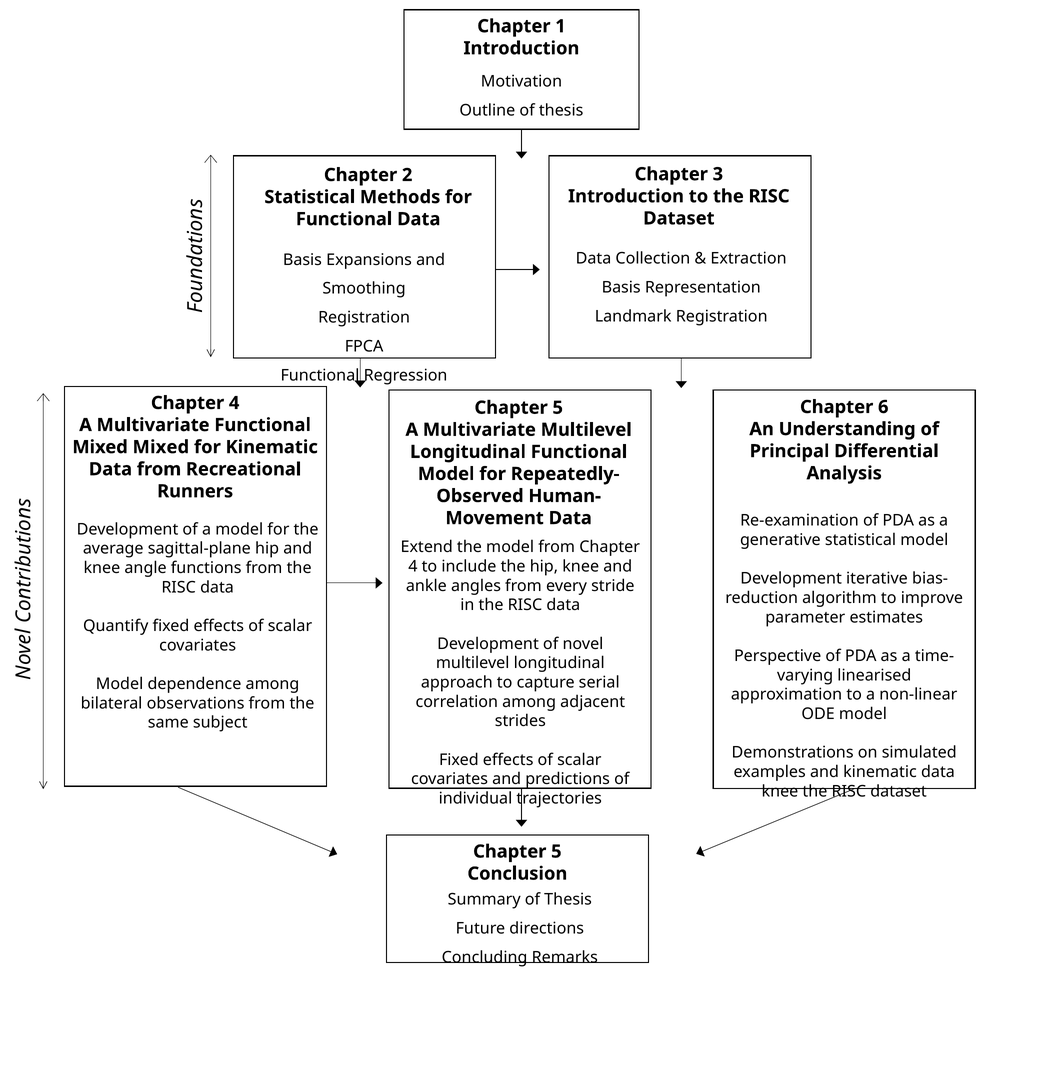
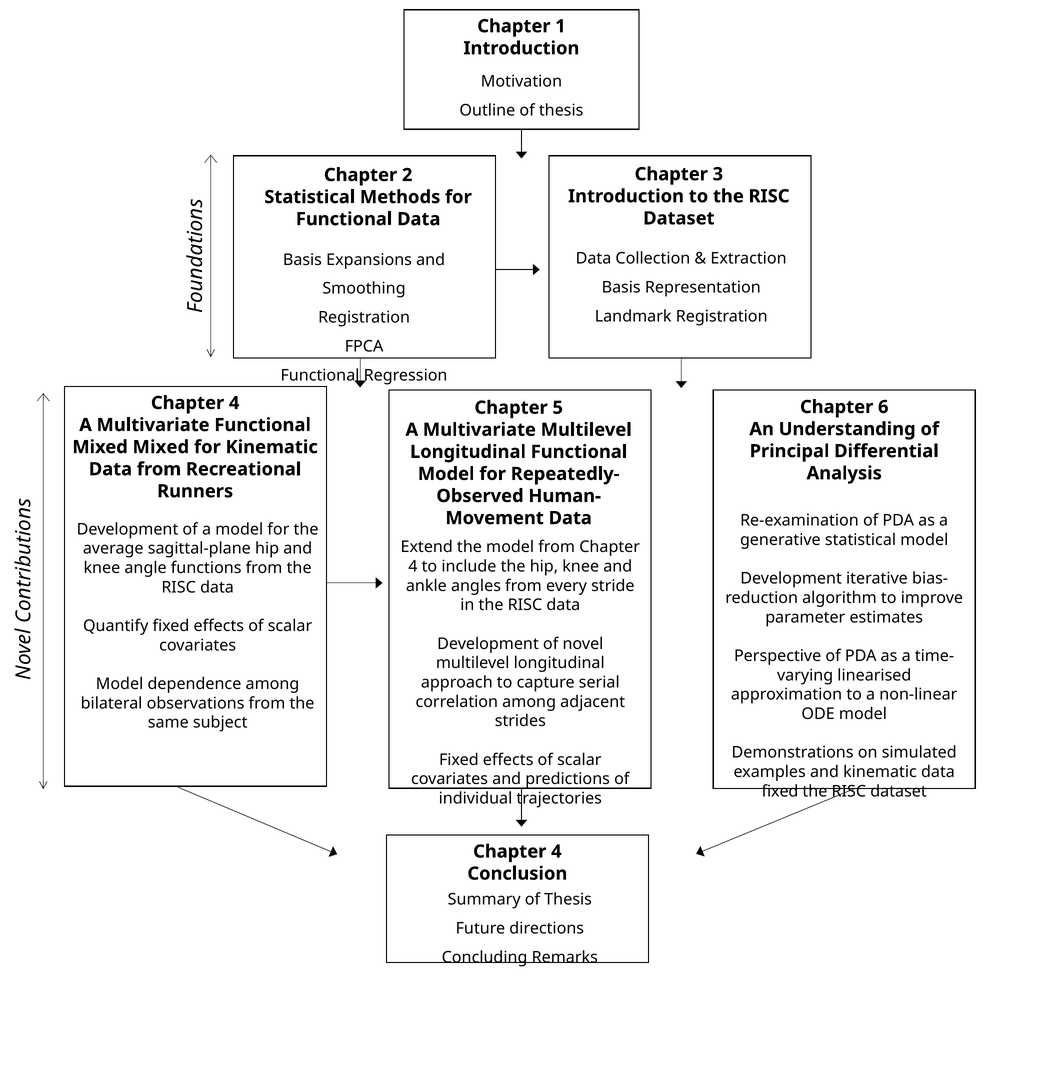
knee at (780, 791): knee -> fixed
5 at (556, 851): 5 -> 4
